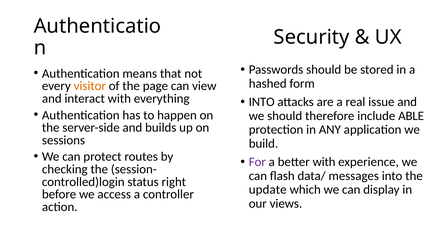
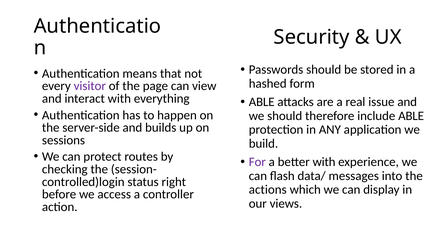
visitor colour: orange -> purple
INTO at (262, 102): INTO -> ABLE
update: update -> actions
